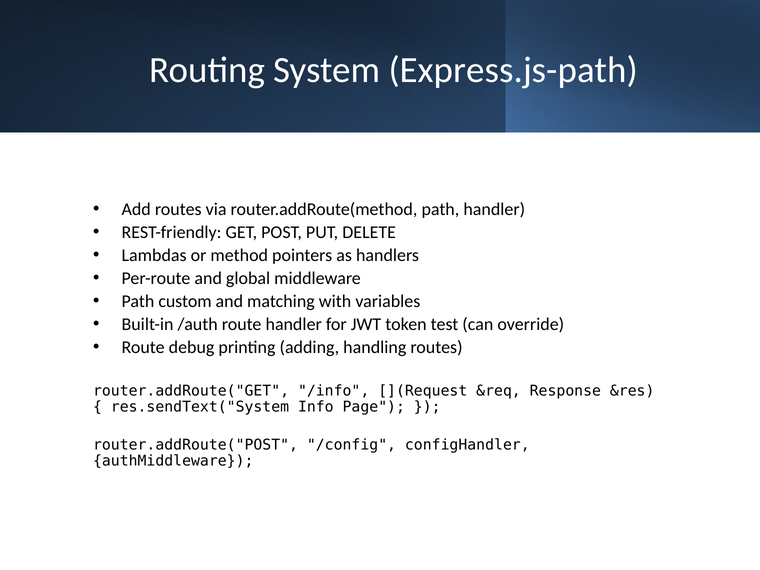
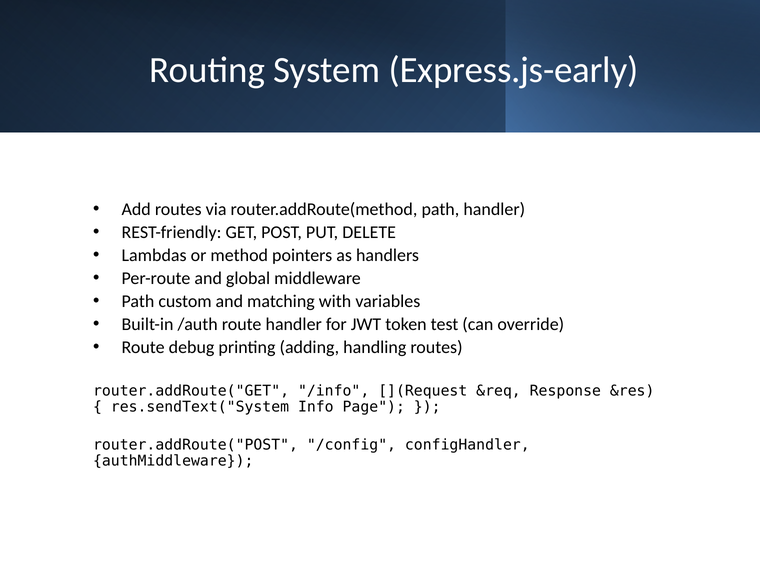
Express.js-path: Express.js-path -> Express.js-early
